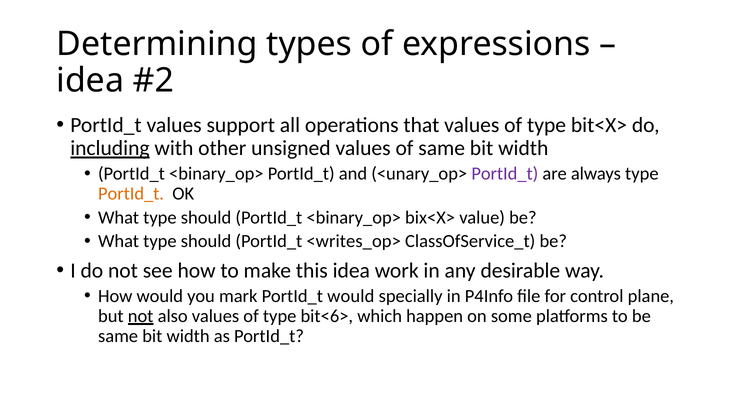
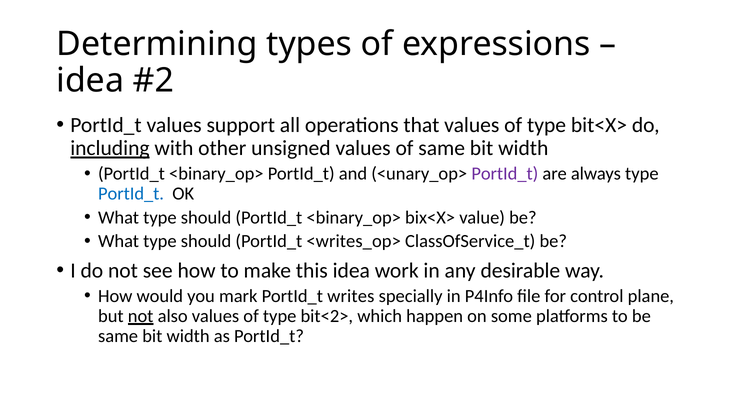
PortId_t at (131, 194) colour: orange -> blue
PortId_t would: would -> writes
bit<6>: bit<6> -> bit<2>
